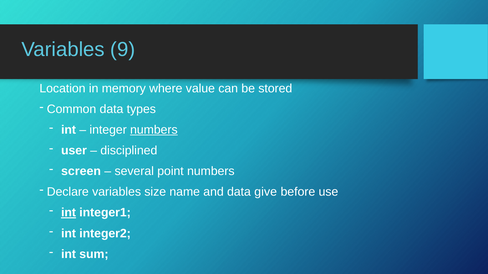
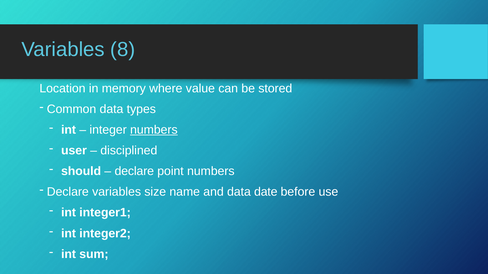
9: 9 -> 8
screen: screen -> should
several at (134, 172): several -> declare
give: give -> date
int at (69, 213) underline: present -> none
